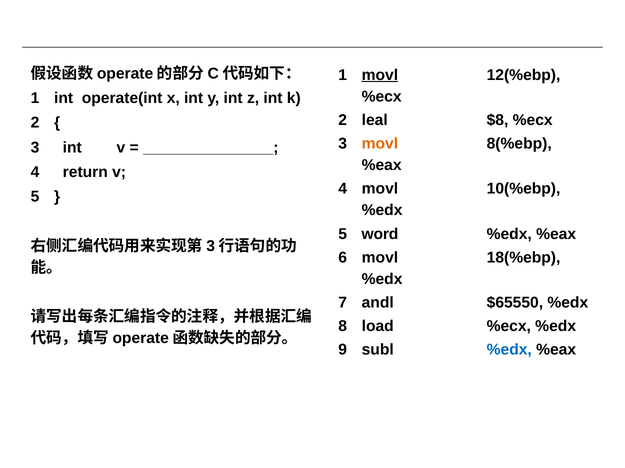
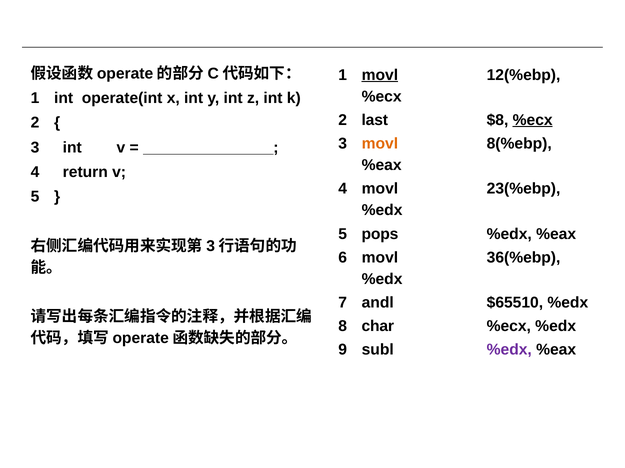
leal: leal -> last
%ecx at (533, 120) underline: none -> present
10(%ebp: 10(%ebp -> 23(%ebp
word: word -> pops
18(%ebp: 18(%ebp -> 36(%ebp
$65550: $65550 -> $65510
load: load -> char
%edx at (509, 350) colour: blue -> purple
